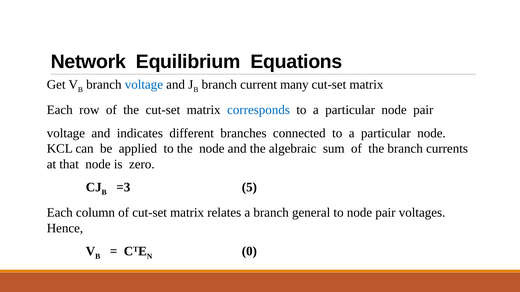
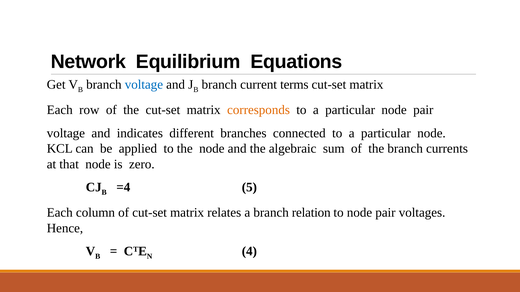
many: many -> terms
corresponds colour: blue -> orange
=3: =3 -> =4
general: general -> relation
0: 0 -> 4
